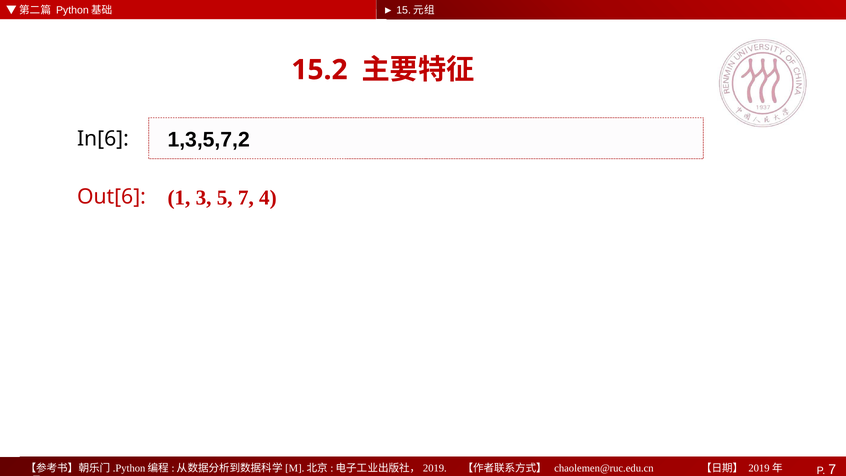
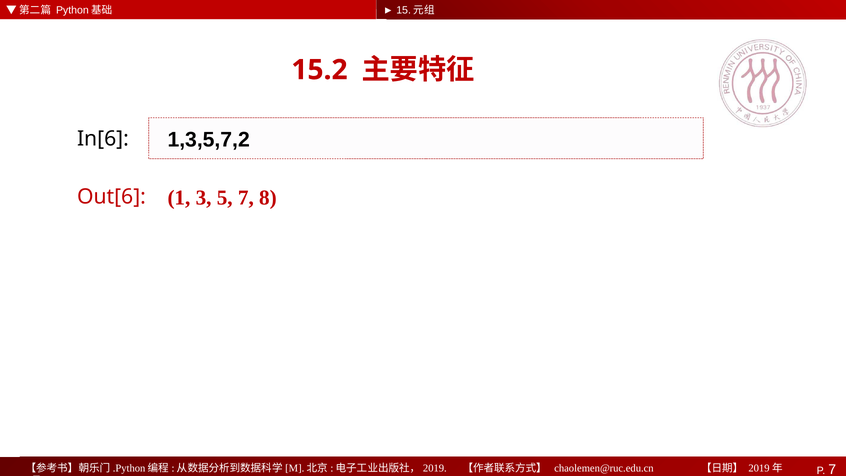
4: 4 -> 8
